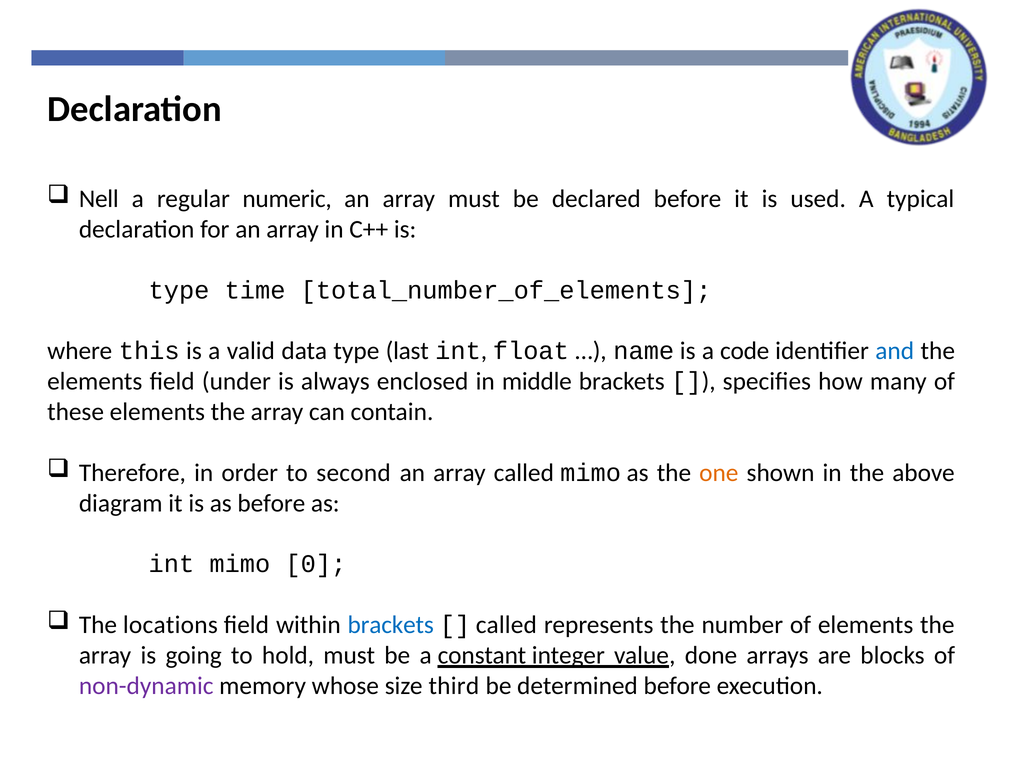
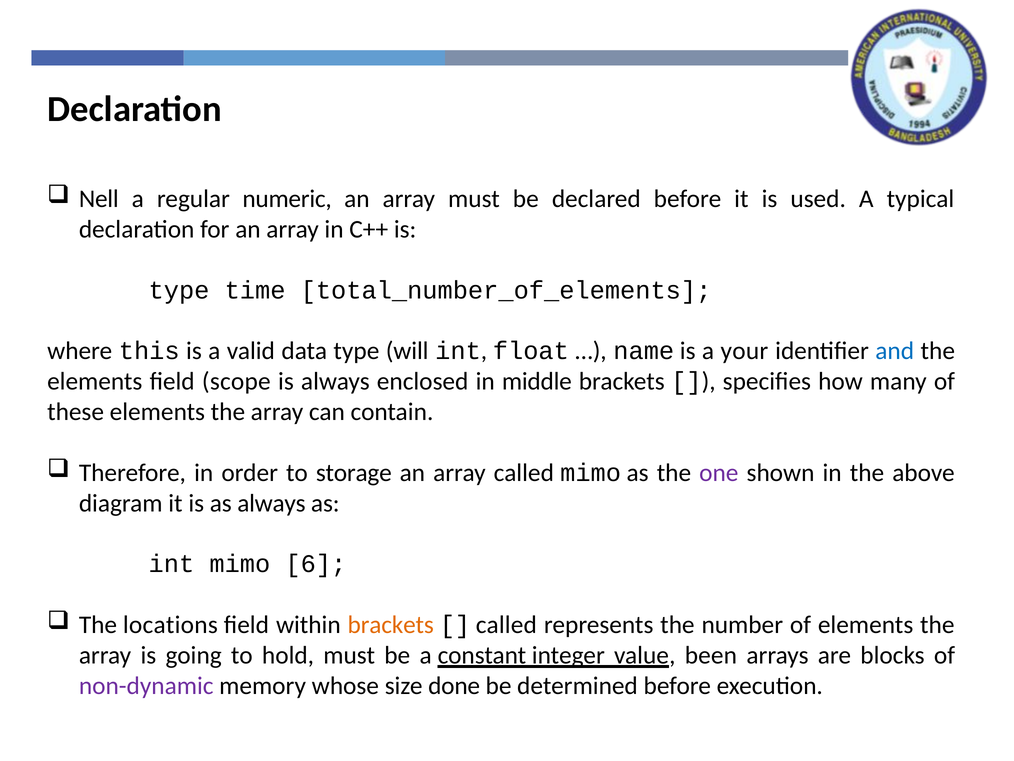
last: last -> will
code: code -> your
under: under -> scope
second: second -> storage
one colour: orange -> purple
as before: before -> always
0: 0 -> 6
brackets at (391, 625) colour: blue -> orange
done: done -> been
third: third -> done
